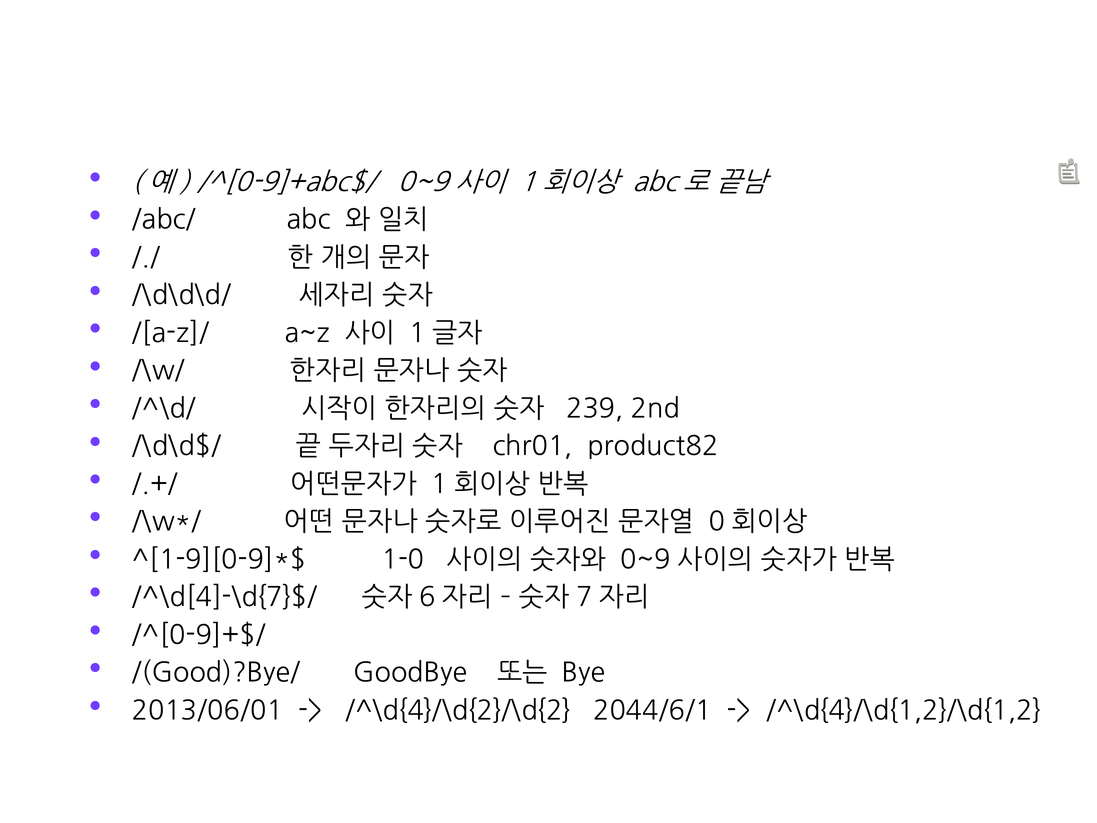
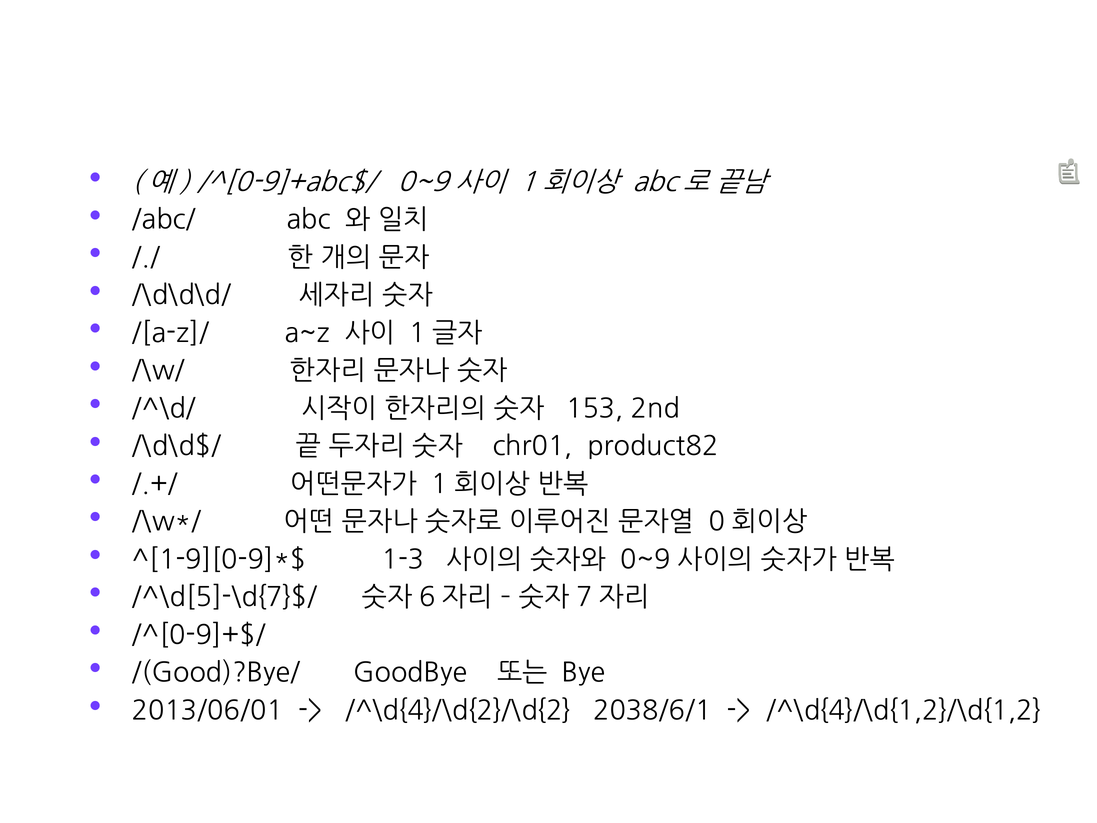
239: 239 -> 153
1-0: 1-0 -> 1-3
/^\d[4]-\d{7}$/: /^\d[4]-\d{7}$/ -> /^\d[5]-\d{7}$/
2044/6/1: 2044/6/1 -> 2038/6/1
